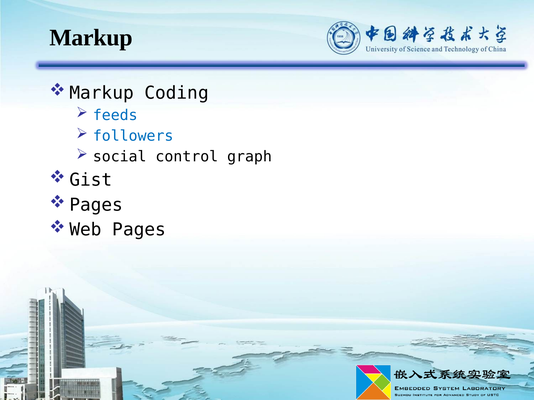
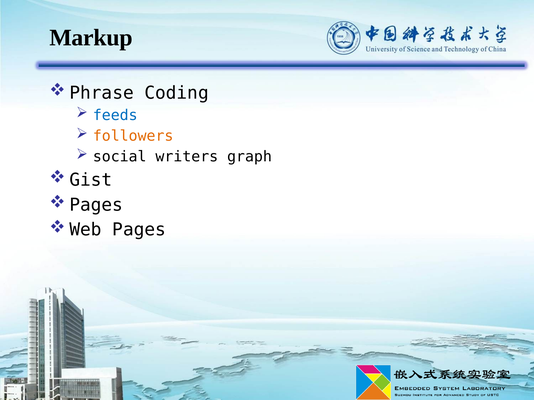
Markup at (102, 93): Markup -> Phrase
followers colour: blue -> orange
control: control -> writers
